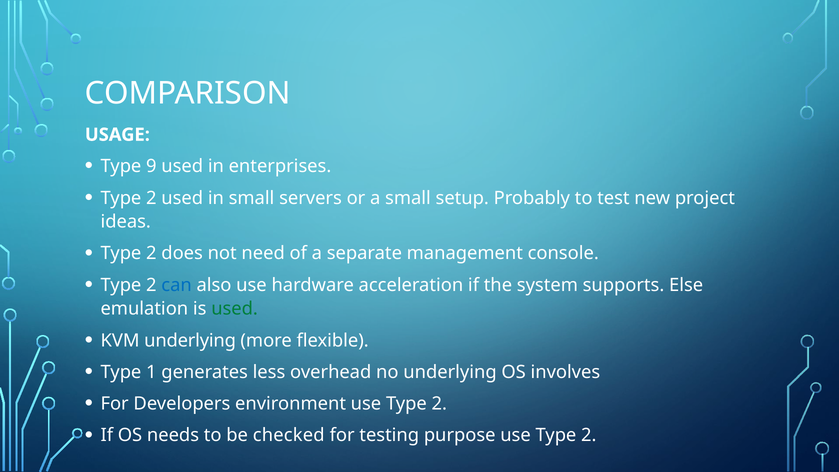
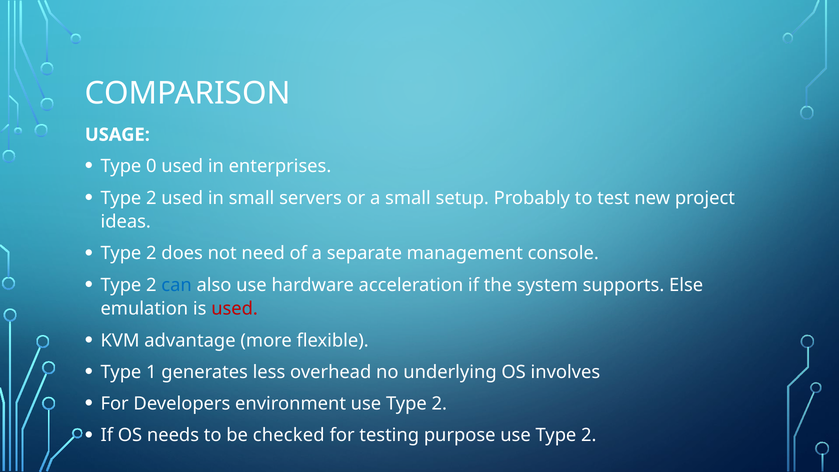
9: 9 -> 0
used at (235, 309) colour: green -> red
KVM underlying: underlying -> advantage
